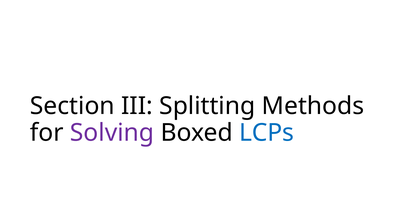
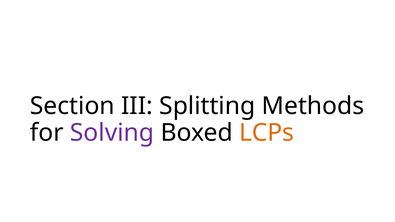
LCPs colour: blue -> orange
